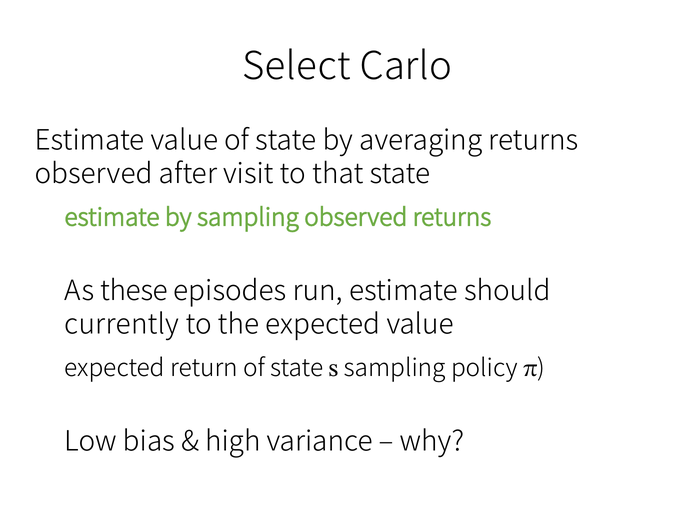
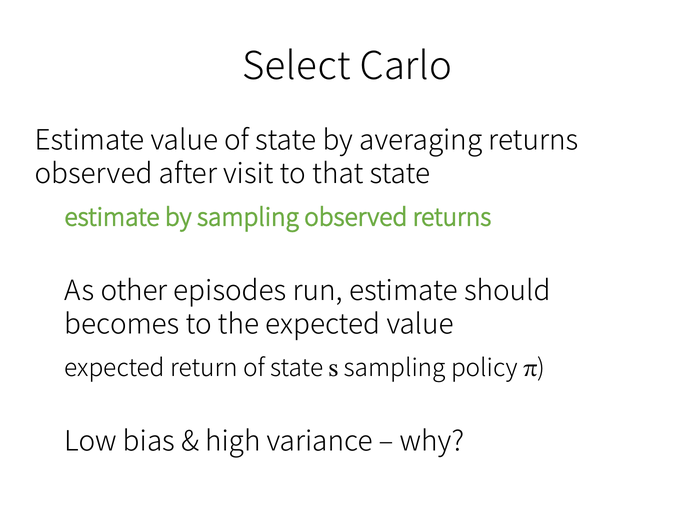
these: these -> other
currently: currently -> becomes
